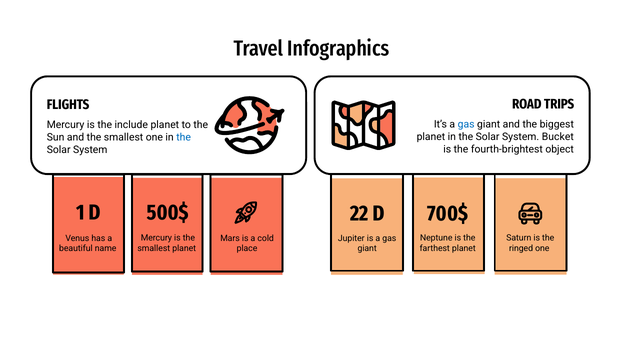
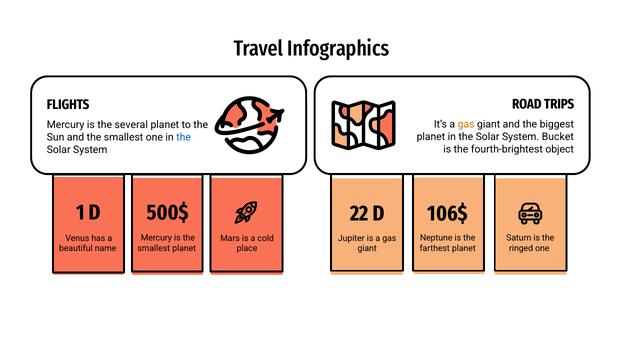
gas at (466, 124) colour: blue -> orange
include: include -> several
700$: 700$ -> 106$
